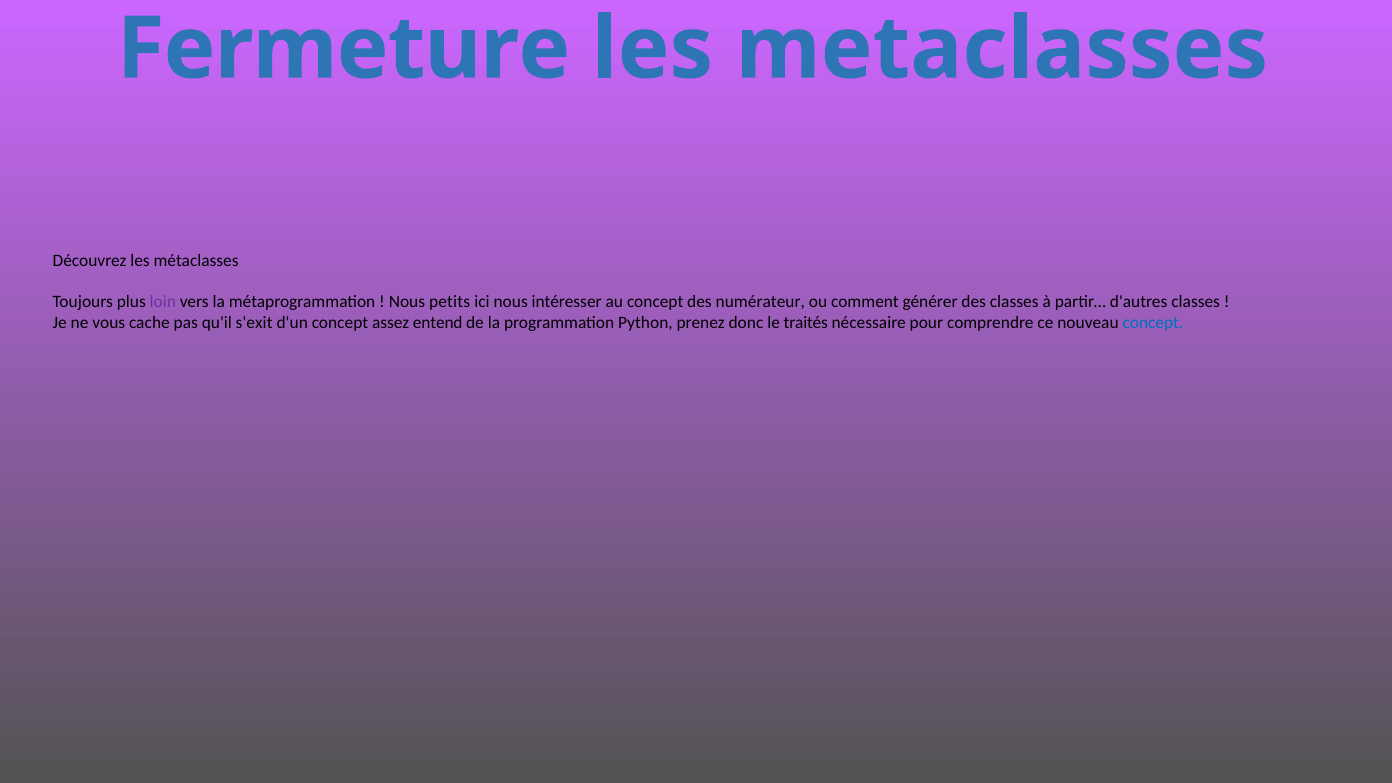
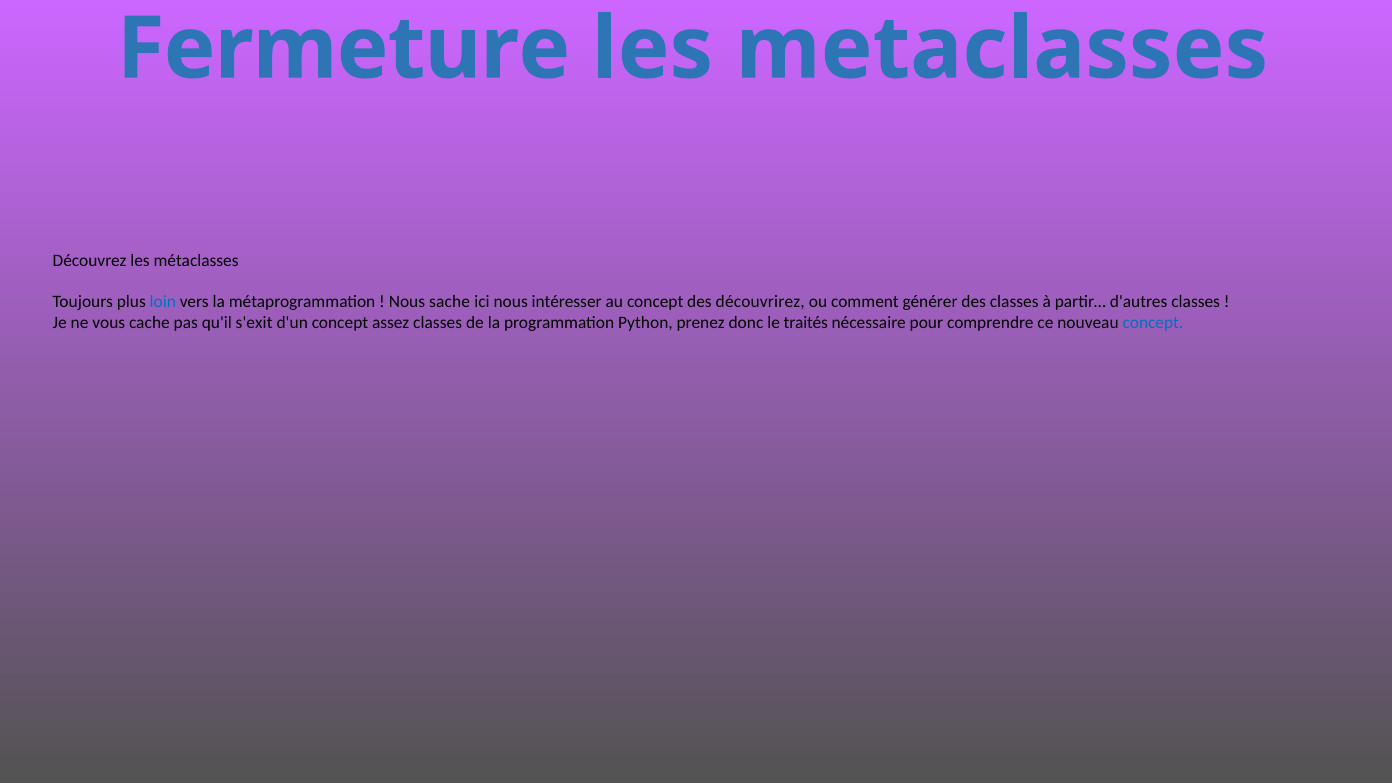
loin colour: purple -> blue
petits: petits -> sache
numérateur: numérateur -> découvrirez
assez entend: entend -> classes
